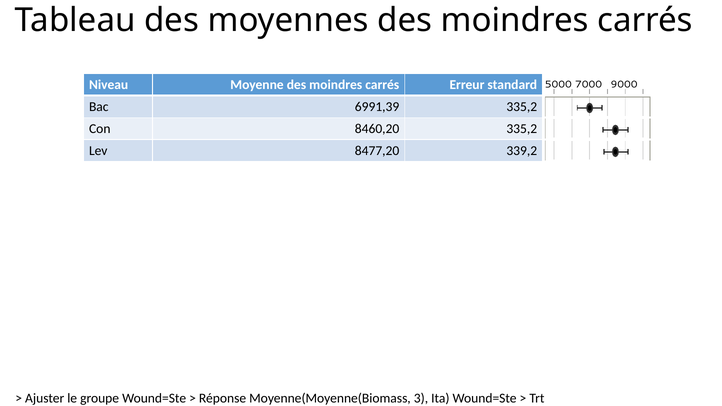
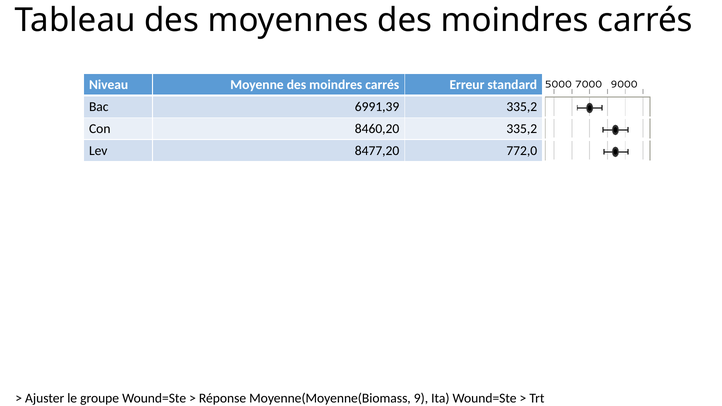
339,2: 339,2 -> 772,0
3: 3 -> 9
